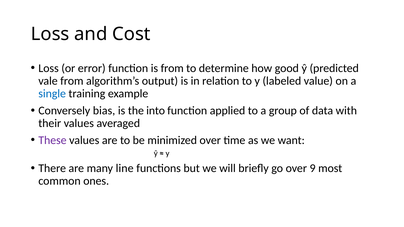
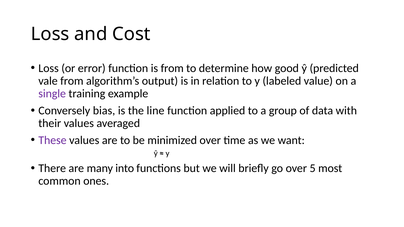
single colour: blue -> purple
into: into -> line
line: line -> into
9: 9 -> 5
